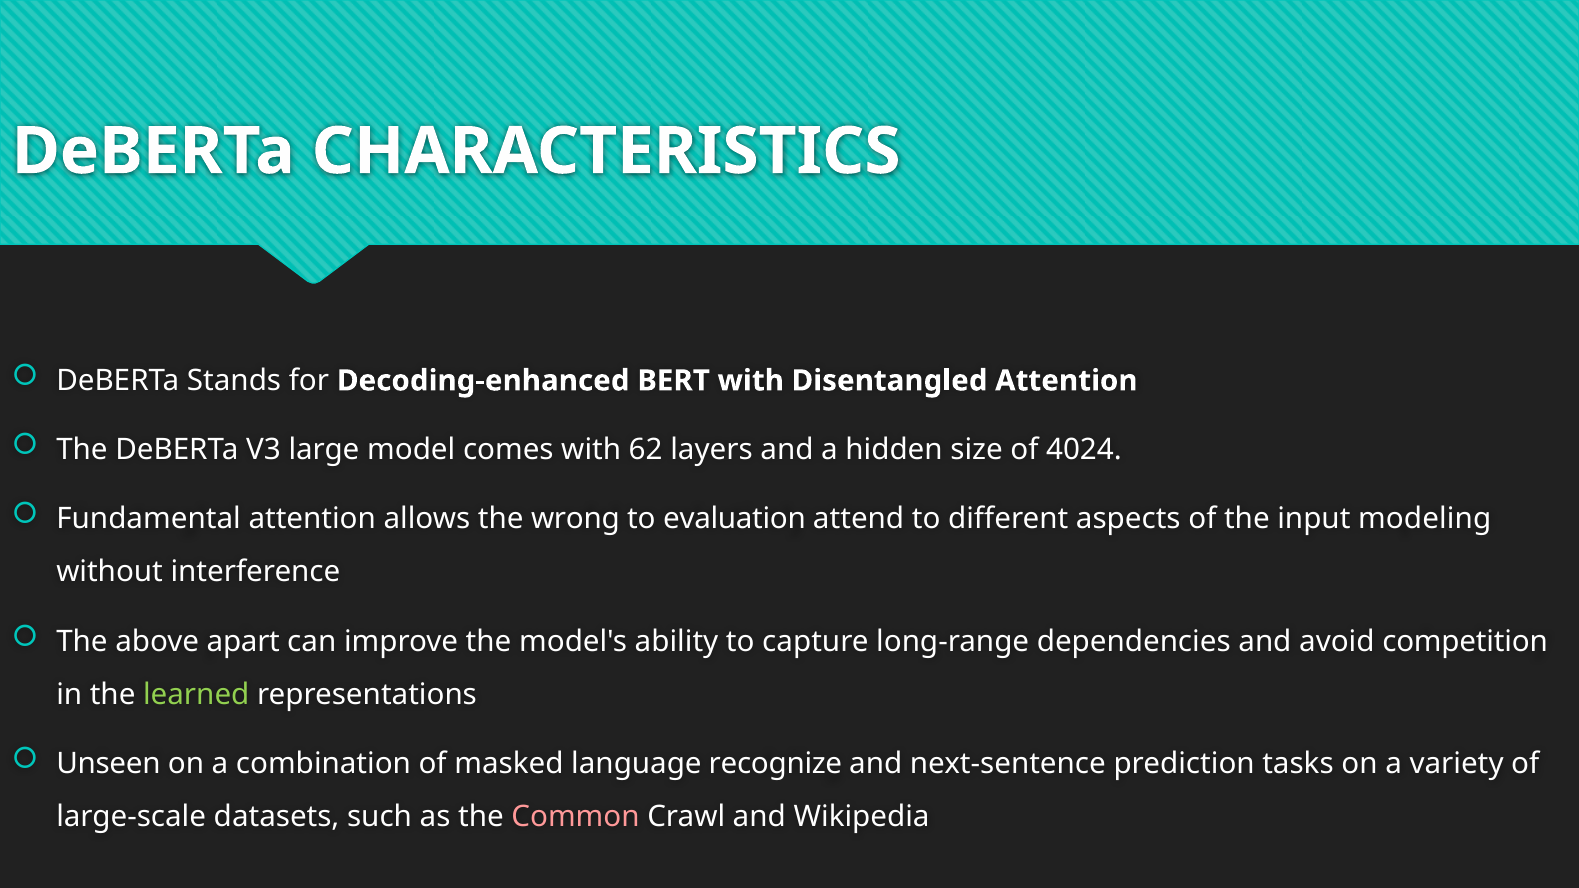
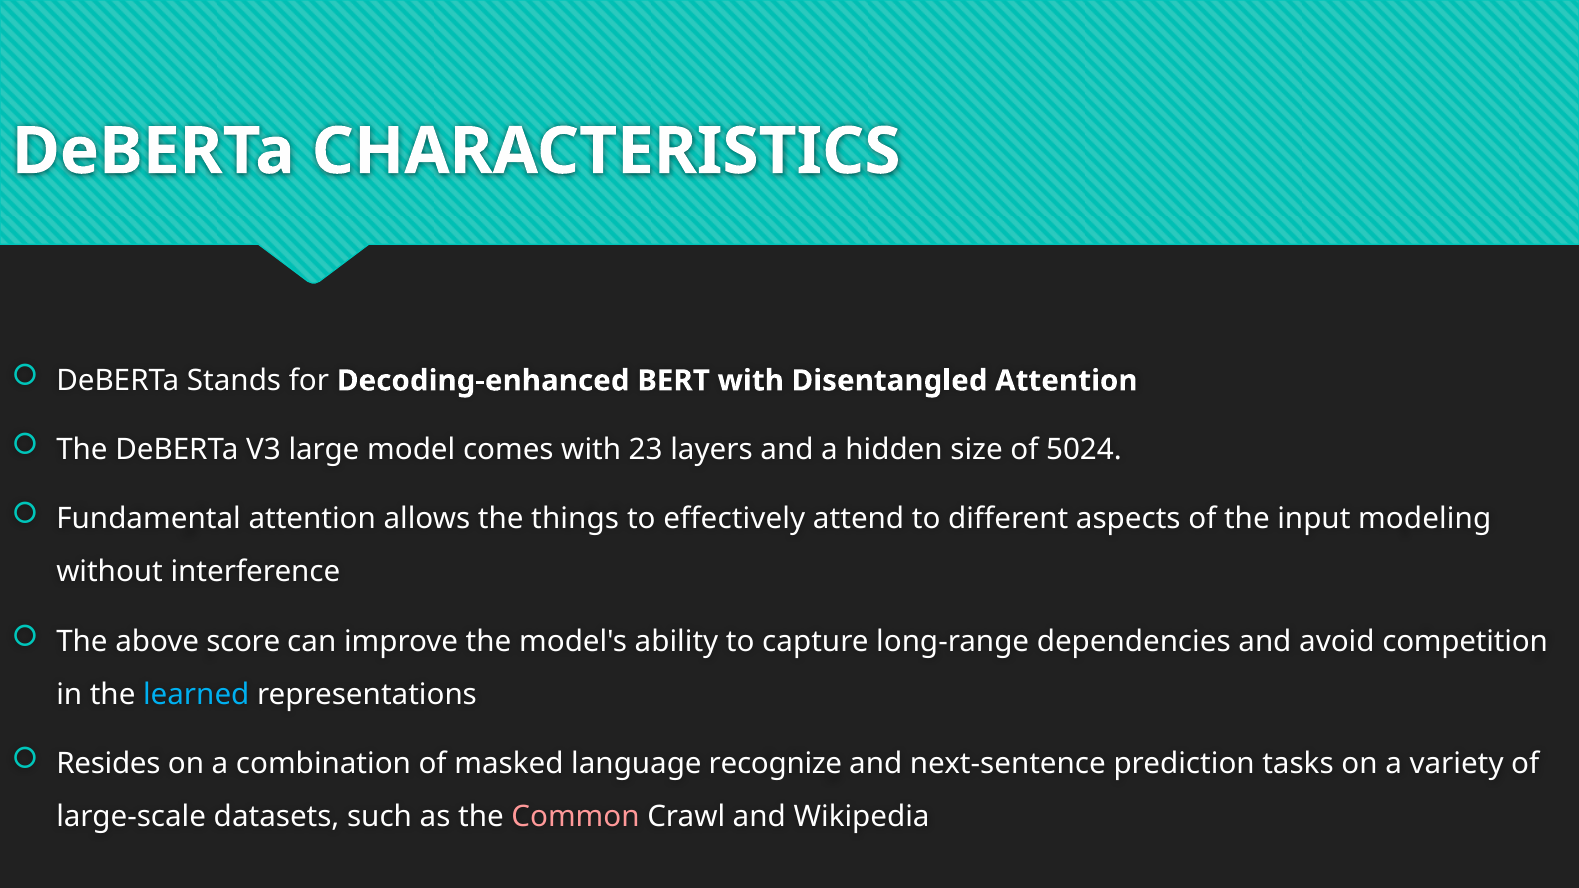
62: 62 -> 23
4024: 4024 -> 5024
wrong: wrong -> things
evaluation: evaluation -> effectively
apart: apart -> score
learned colour: light green -> light blue
Unseen: Unseen -> Resides
